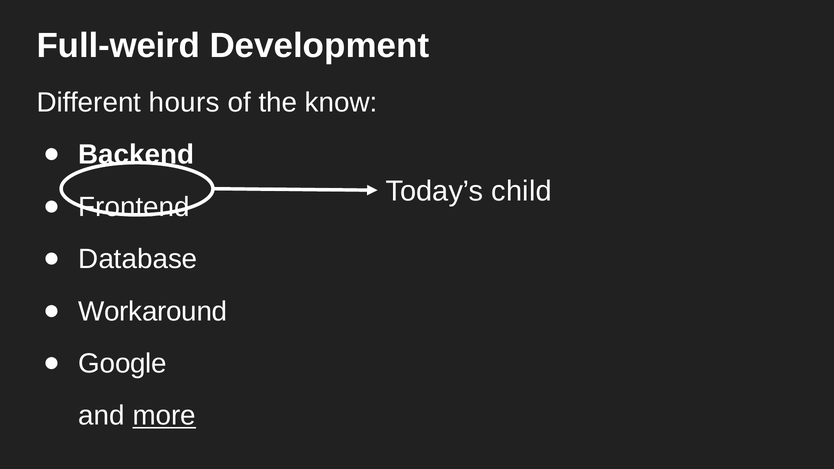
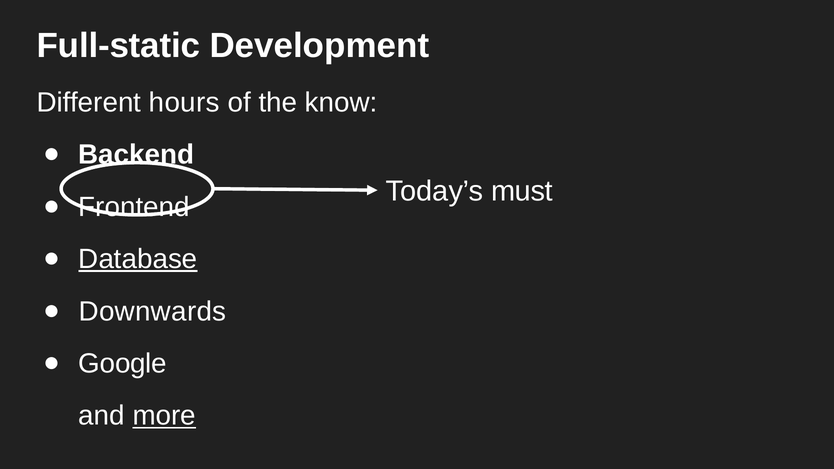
Full-weird: Full-weird -> Full-static
child: child -> must
Database underline: none -> present
Workaround: Workaround -> Downwards
